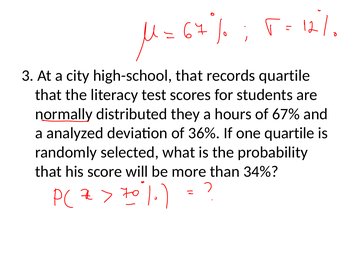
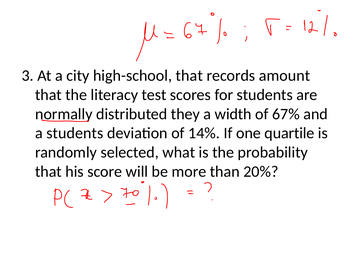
records quartile: quartile -> amount
hours: hours -> width
a analyzed: analyzed -> students
36%: 36% -> 14%
34%: 34% -> 20%
